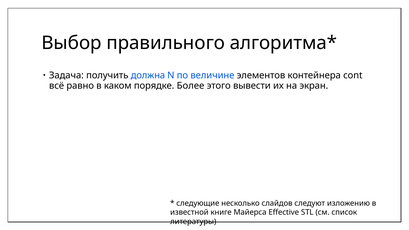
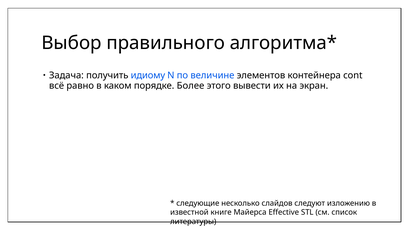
должна: должна -> идиому
